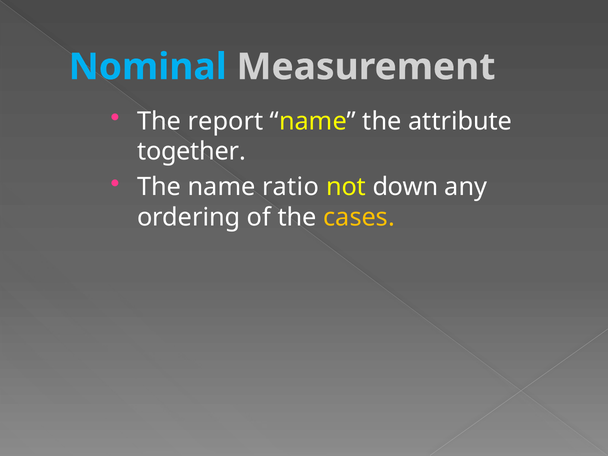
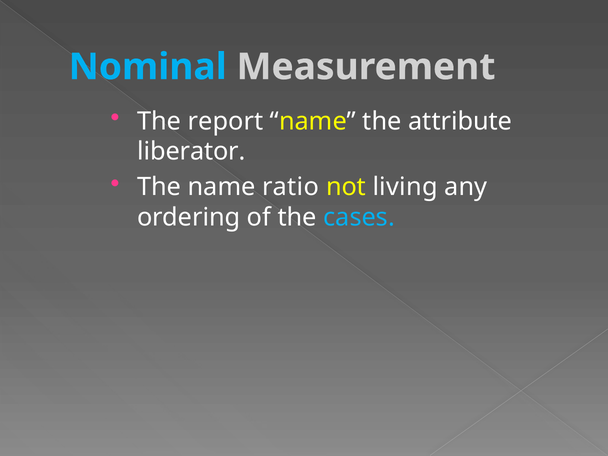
together: together -> liberator
down: down -> living
cases colour: yellow -> light blue
